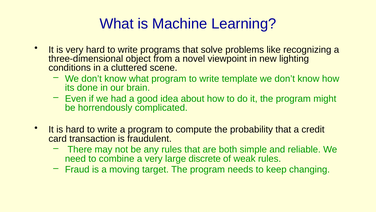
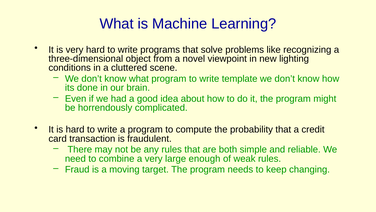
discrete: discrete -> enough
